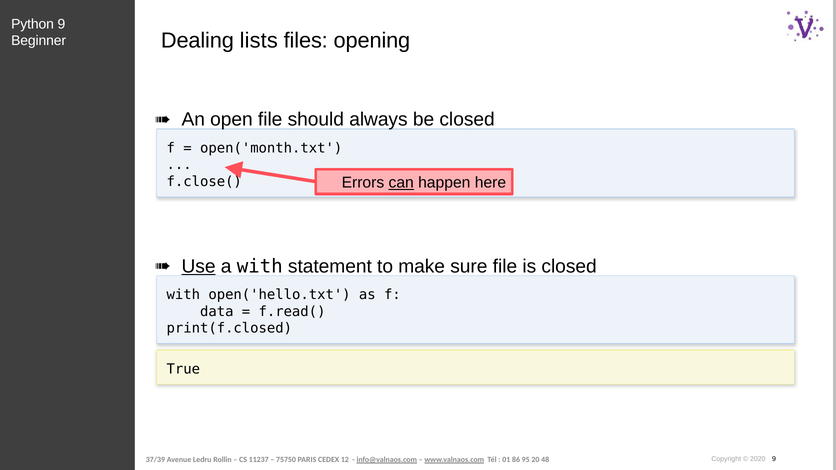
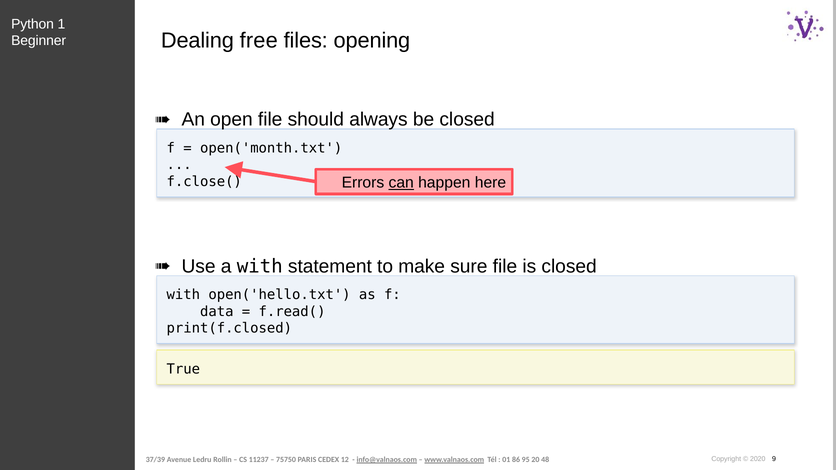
Python 9: 9 -> 1
lists: lists -> free
Use underline: present -> none
